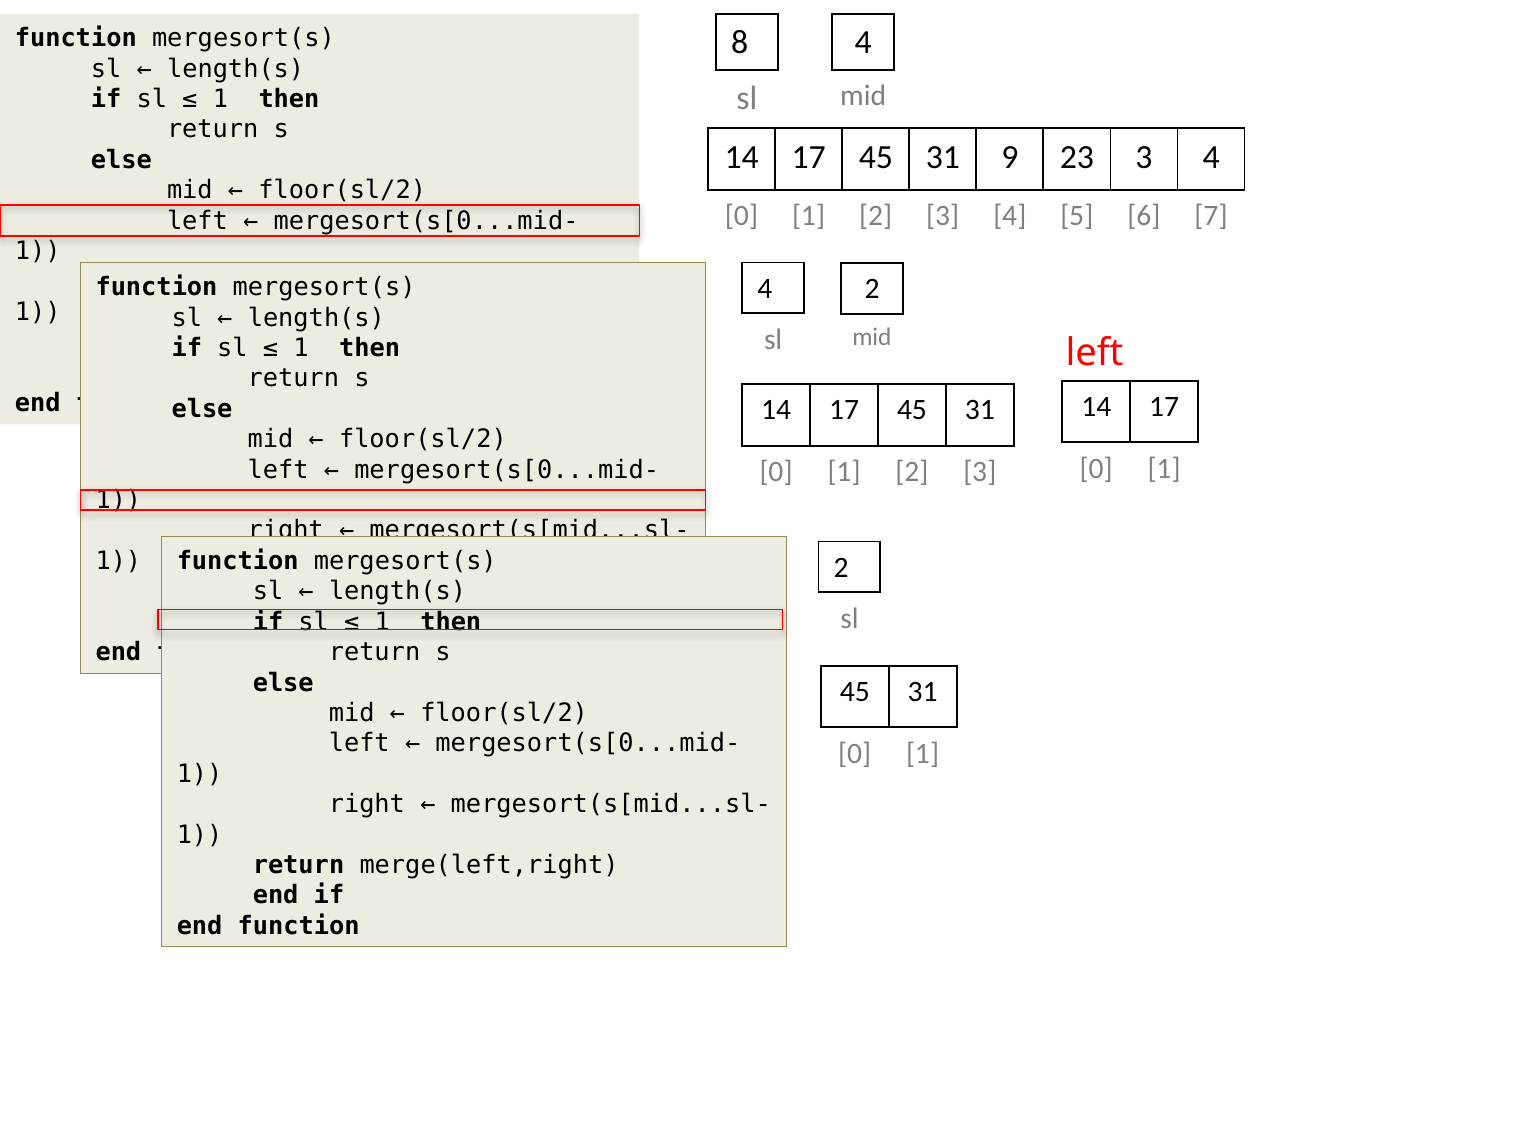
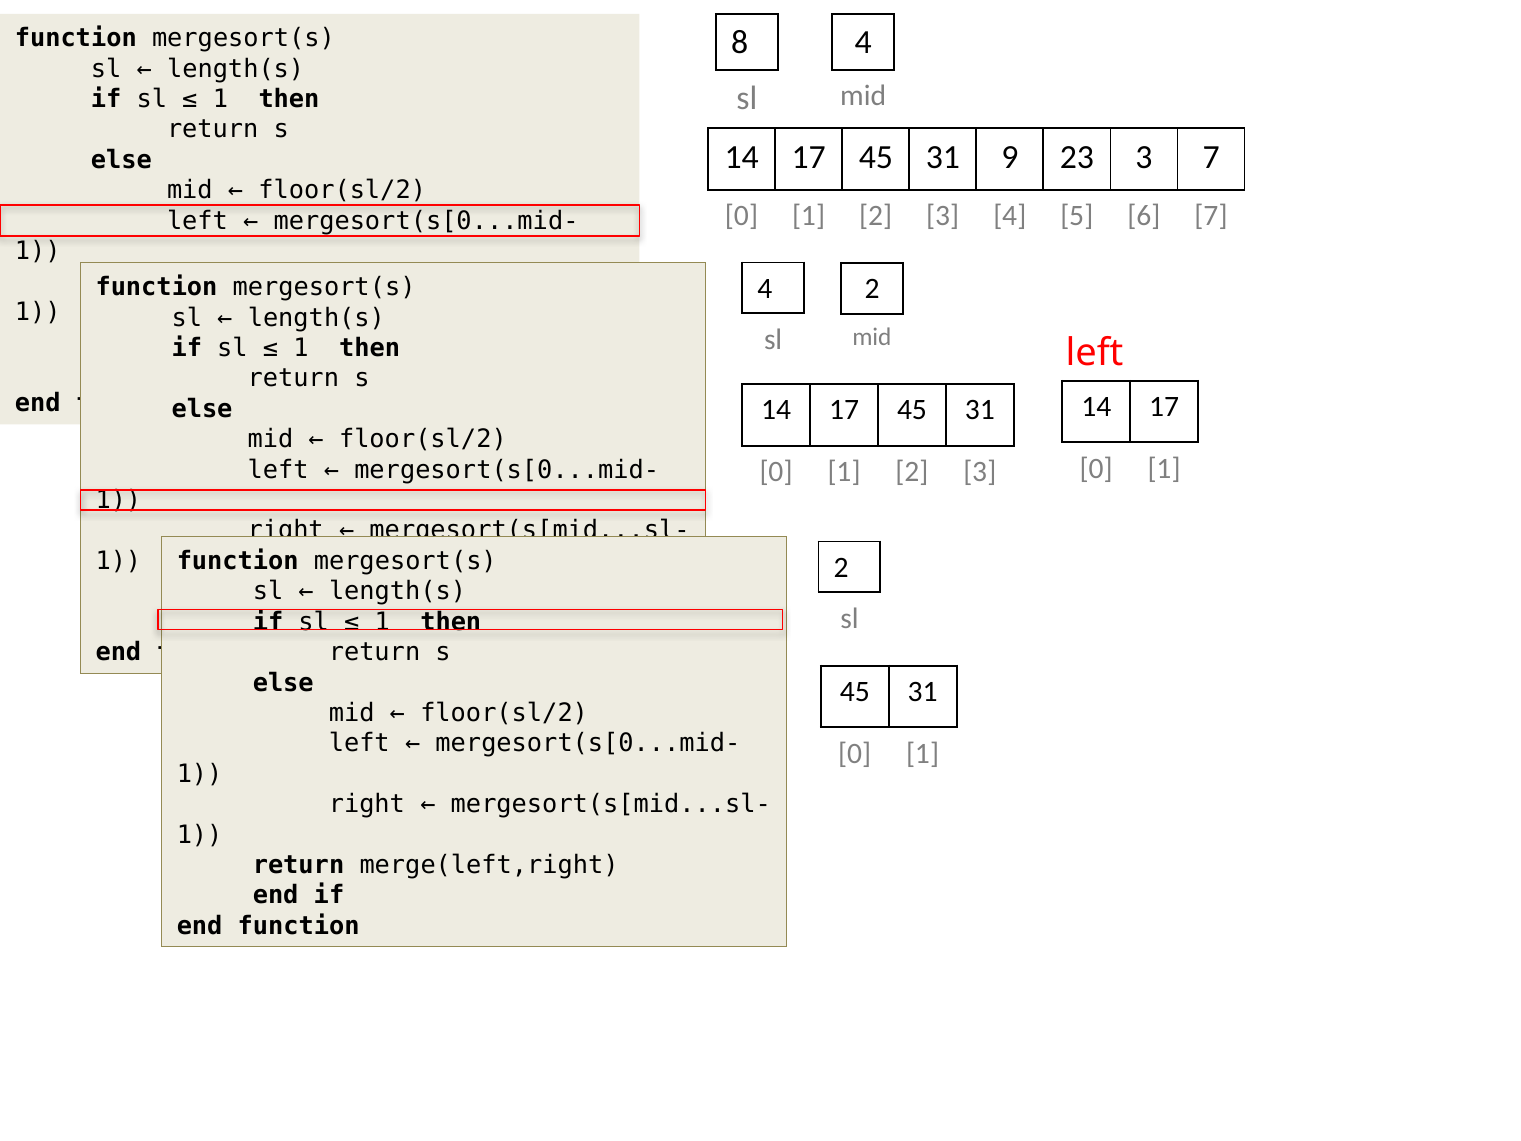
23 3 4: 4 -> 7
